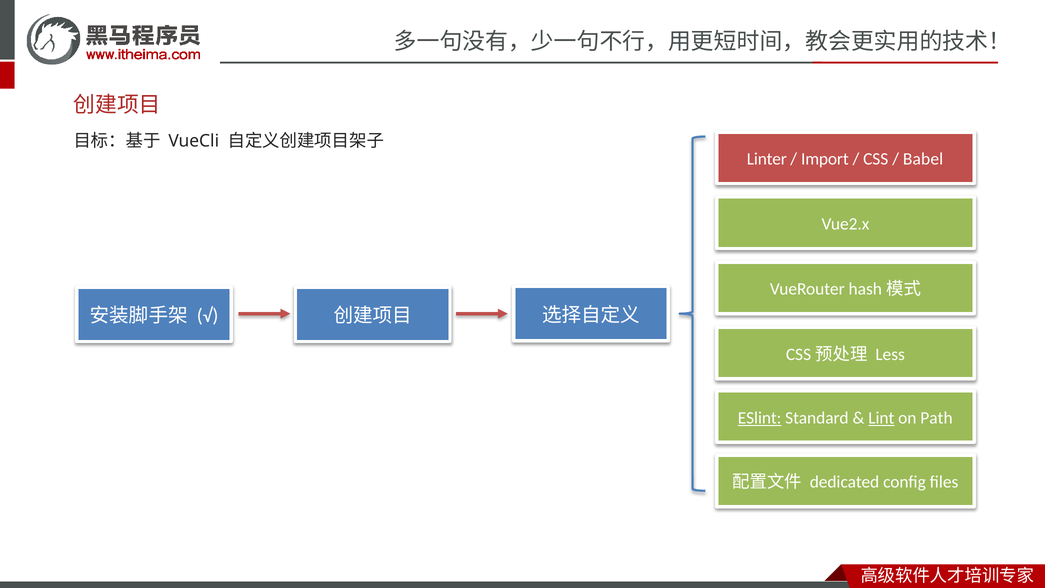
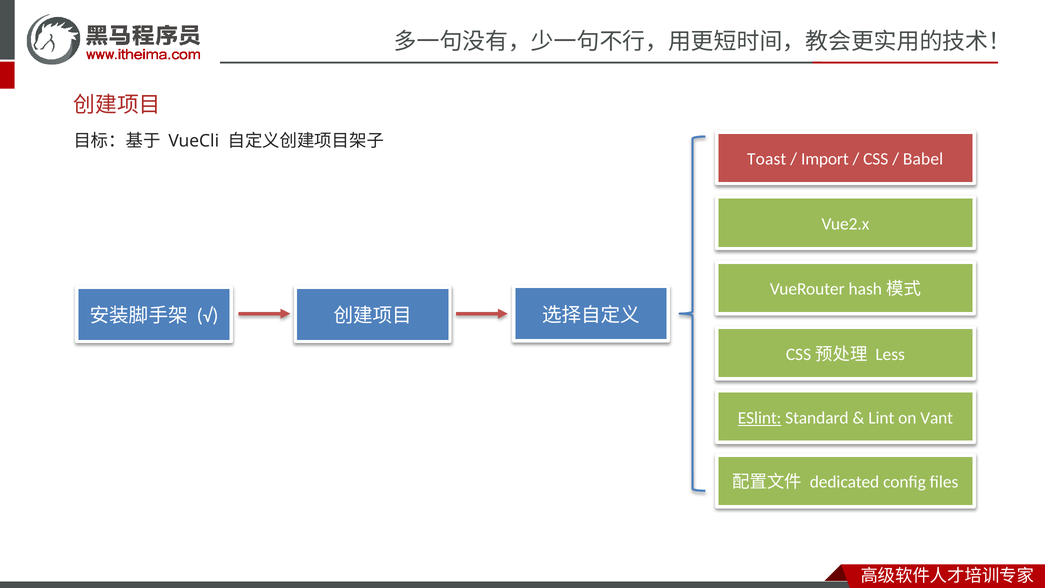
Linter: Linter -> Toast
Lint underline: present -> none
Path: Path -> Vant
